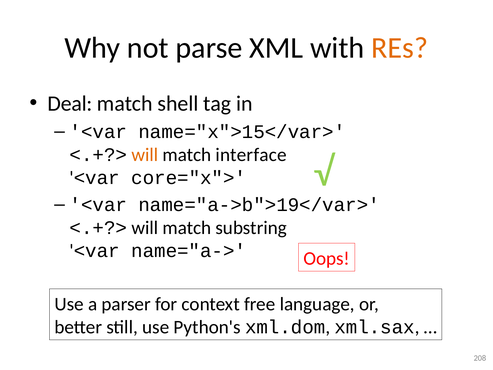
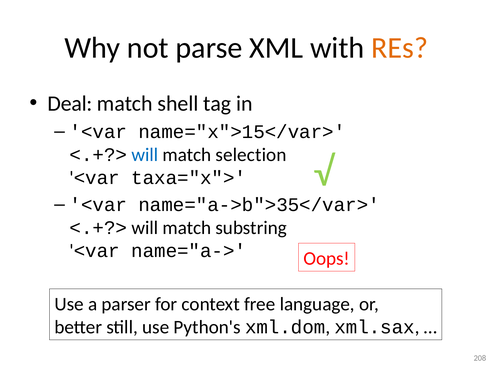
will at (145, 155) colour: orange -> blue
interface: interface -> selection
core="x">: core="x"> -> taxa="x">
name="a->b">19</var>: name="a->b">19</var> -> name="a->b">35</var>
